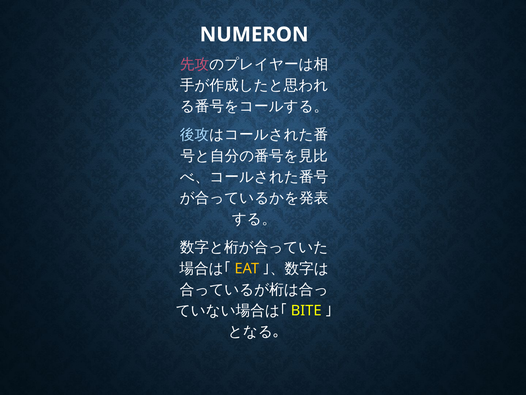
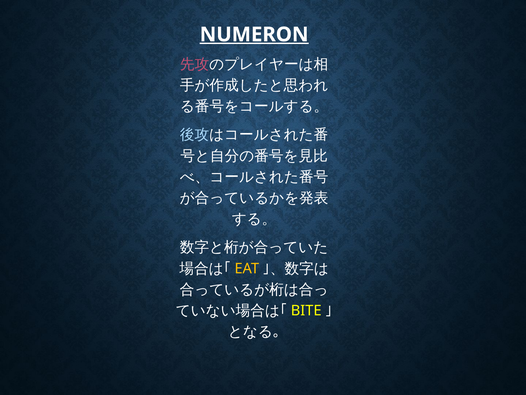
NUMERON underline: none -> present
